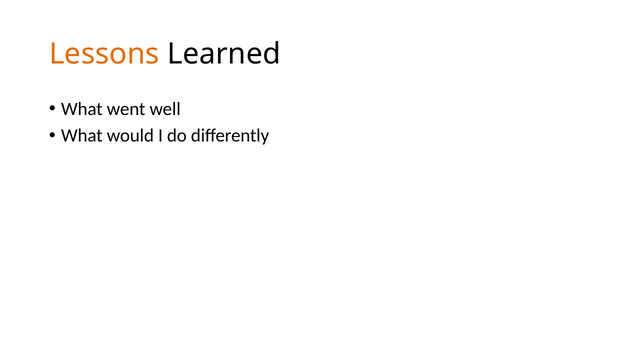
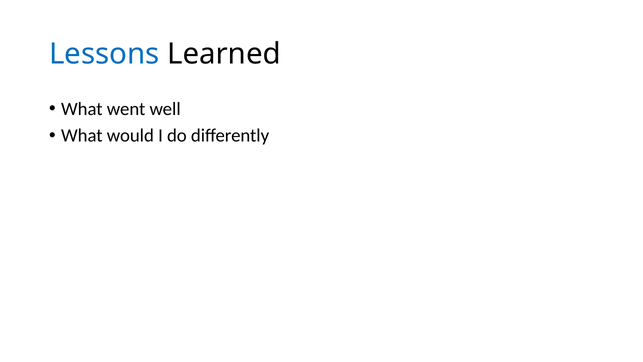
Lessons colour: orange -> blue
